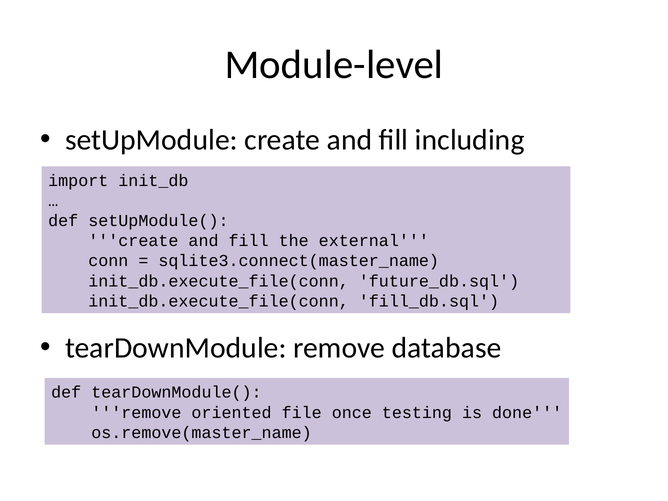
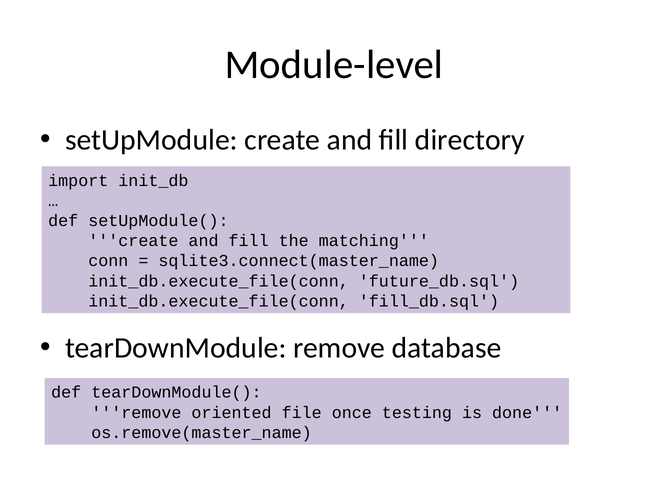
including: including -> directory
external: external -> matching
